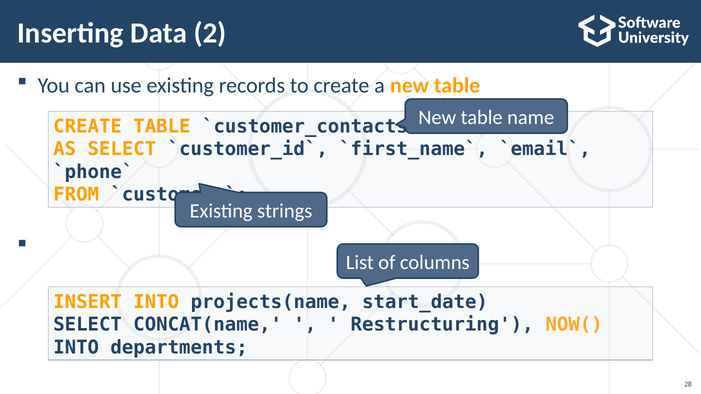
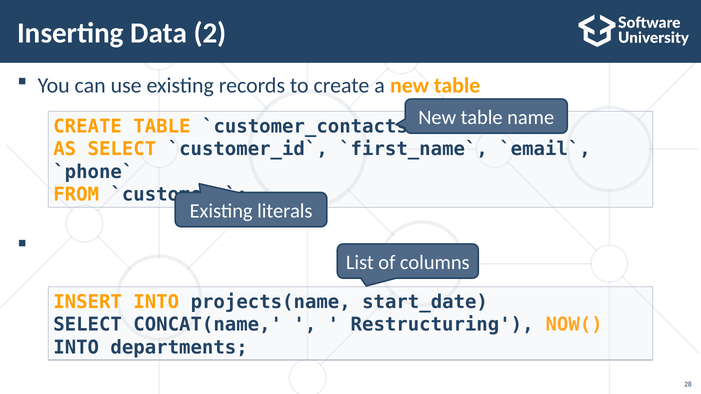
strings: strings -> literals
